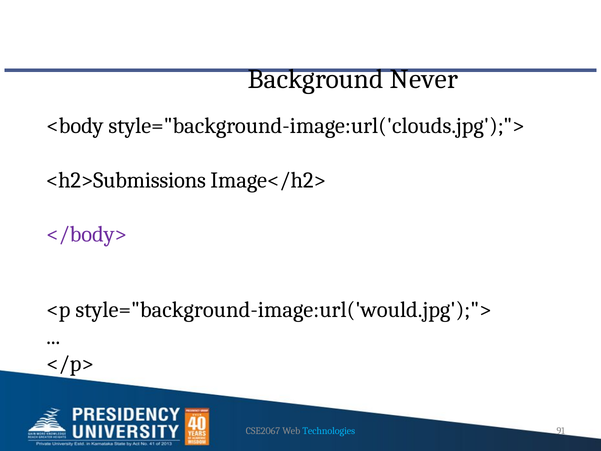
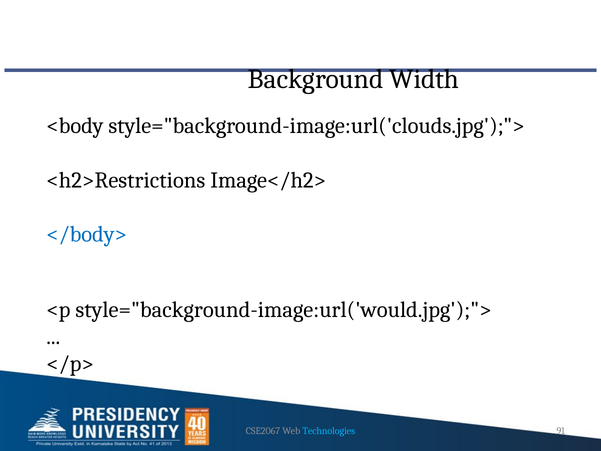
Never: Never -> Width
<h2>Submissions: <h2>Submissions -> <h2>Restrictions
</body> colour: purple -> blue
